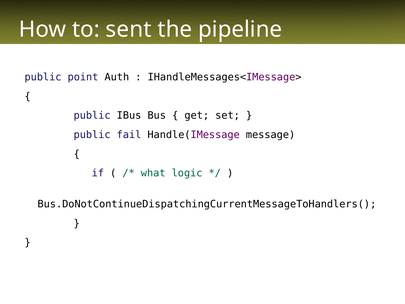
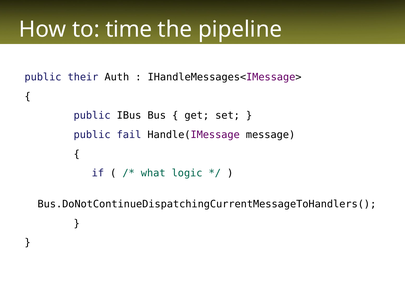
sent: sent -> time
point: point -> their
